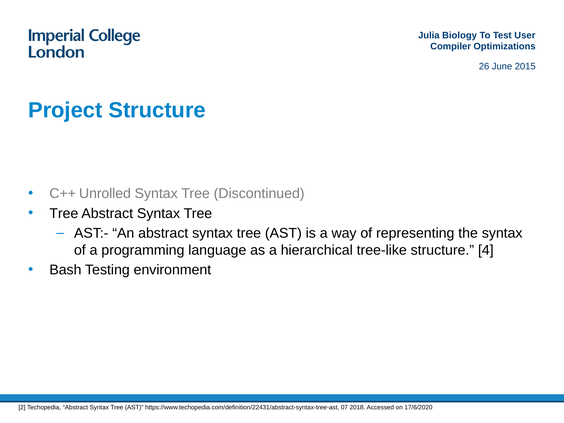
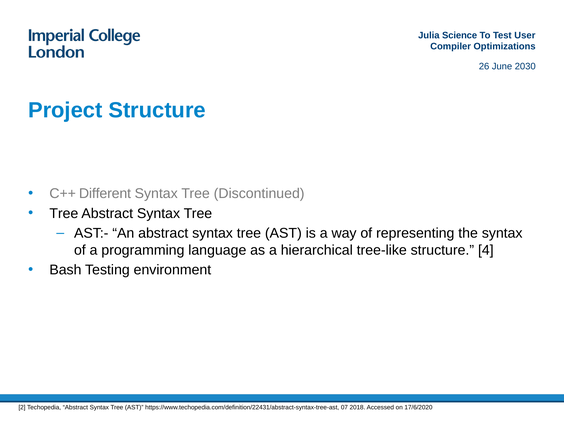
Biology: Biology -> Science
2015: 2015 -> 2030
Unrolled: Unrolled -> Different
